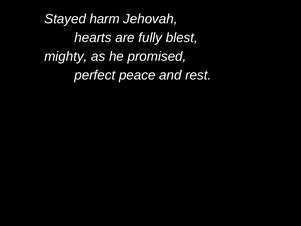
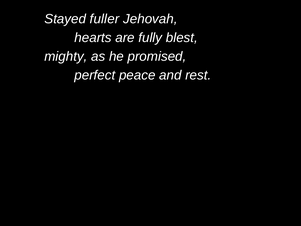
harm: harm -> fuller
